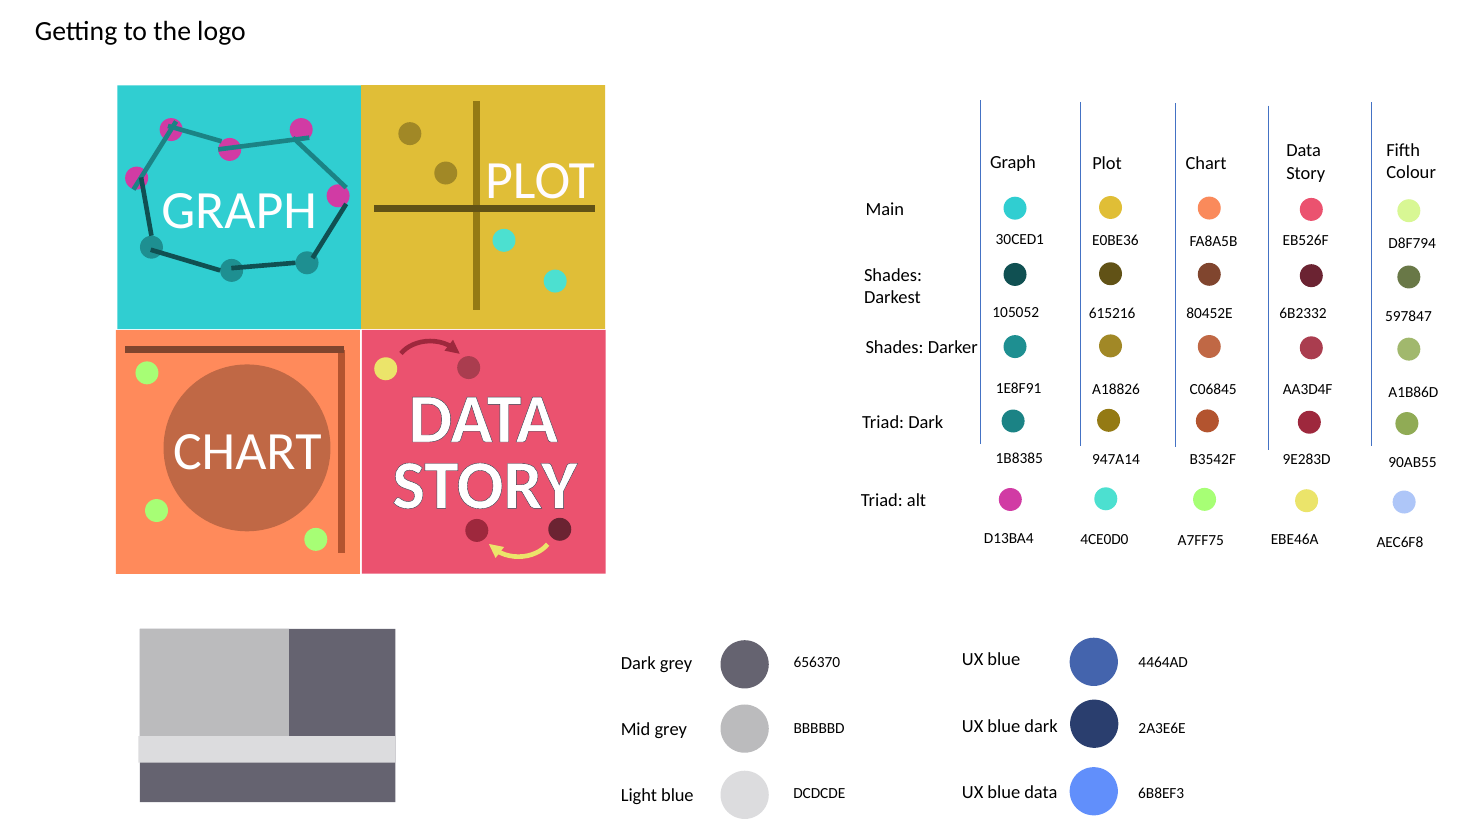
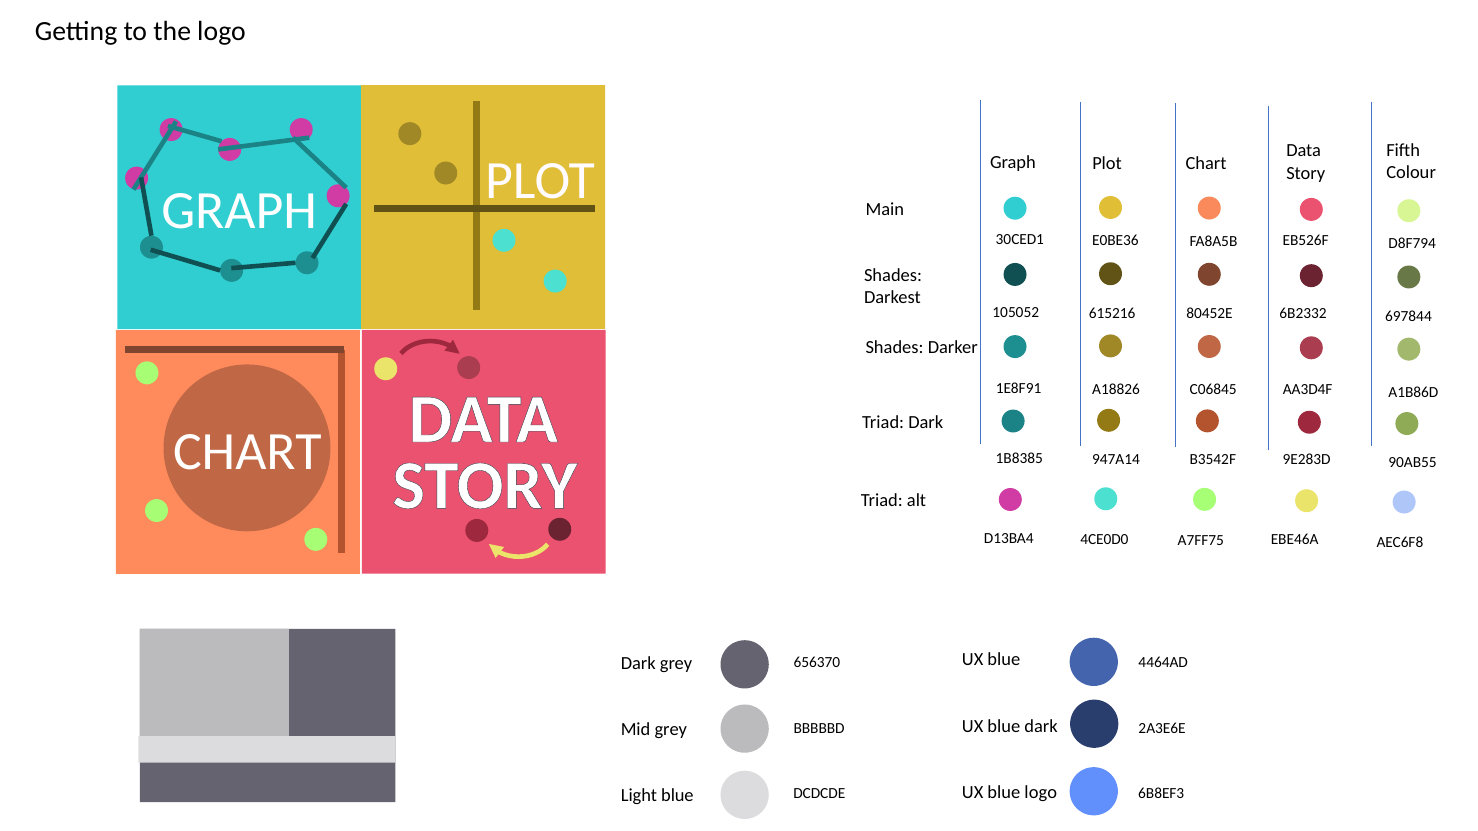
597847: 597847 -> 697844
blue data: data -> logo
